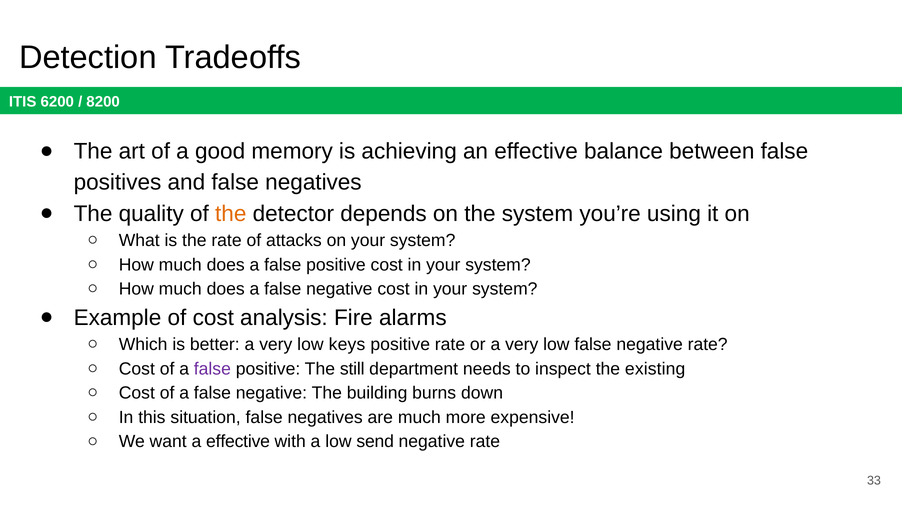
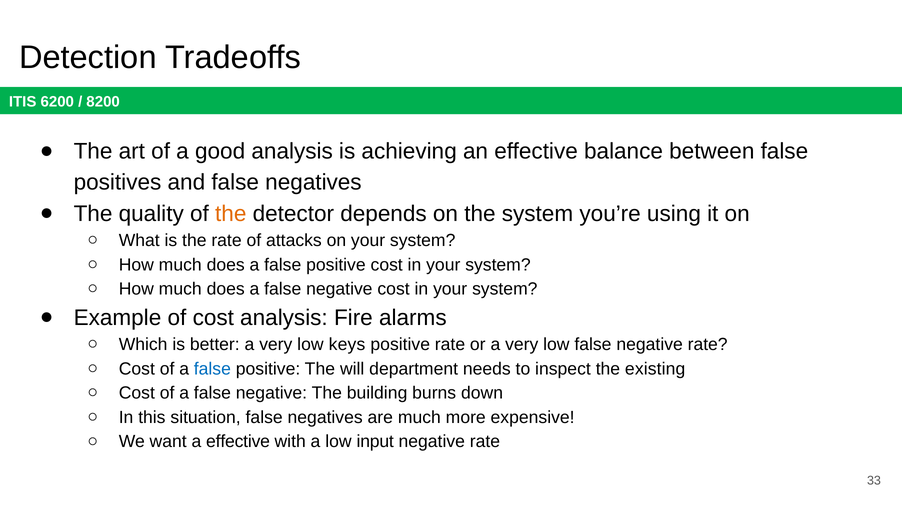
good memory: memory -> analysis
false at (212, 368) colour: purple -> blue
still: still -> will
send: send -> input
